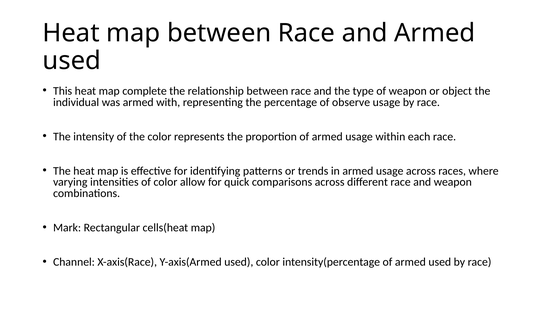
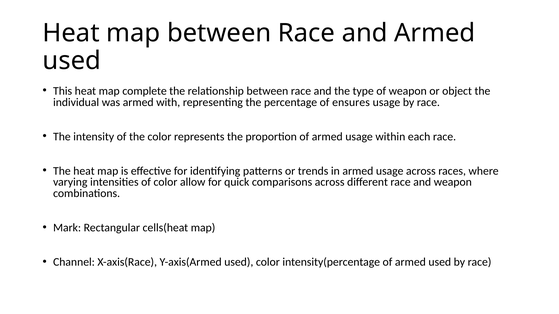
observe: observe -> ensures
